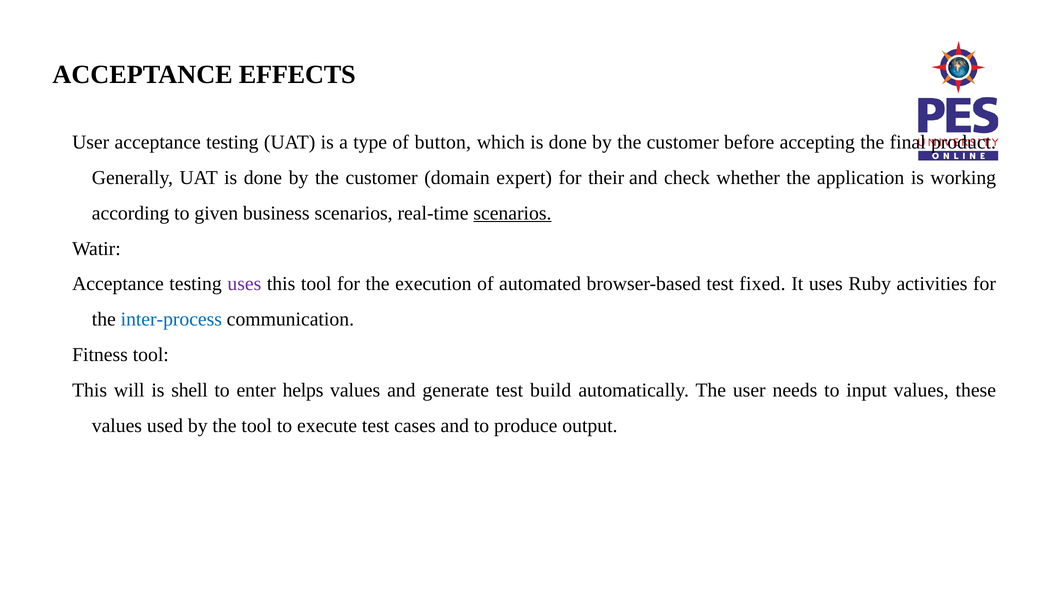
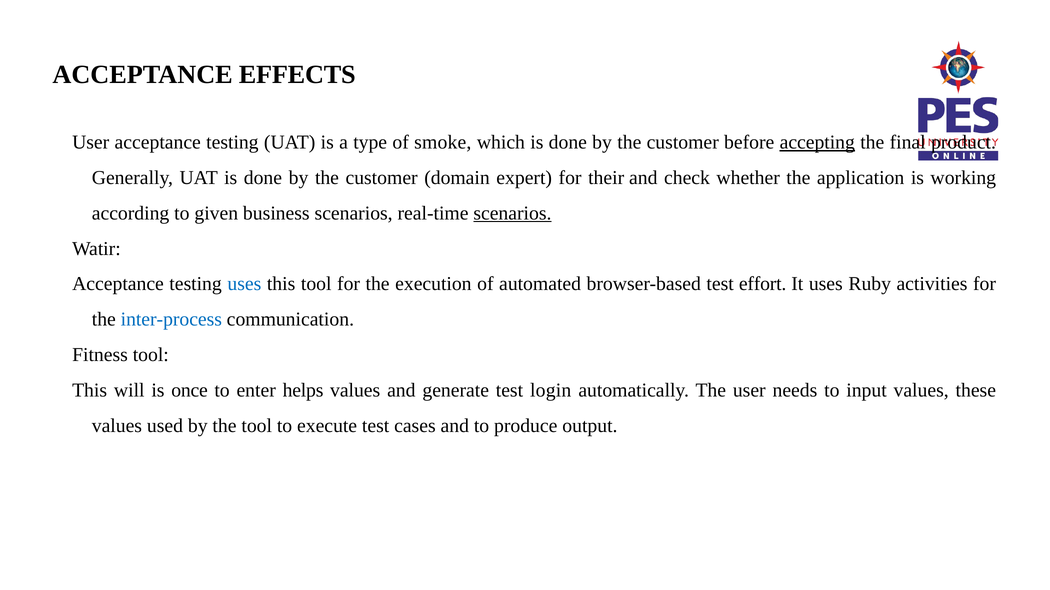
button: button -> smoke
accepting underline: none -> present
uses at (244, 284) colour: purple -> blue
fixed: fixed -> effort
shell: shell -> once
build: build -> login
